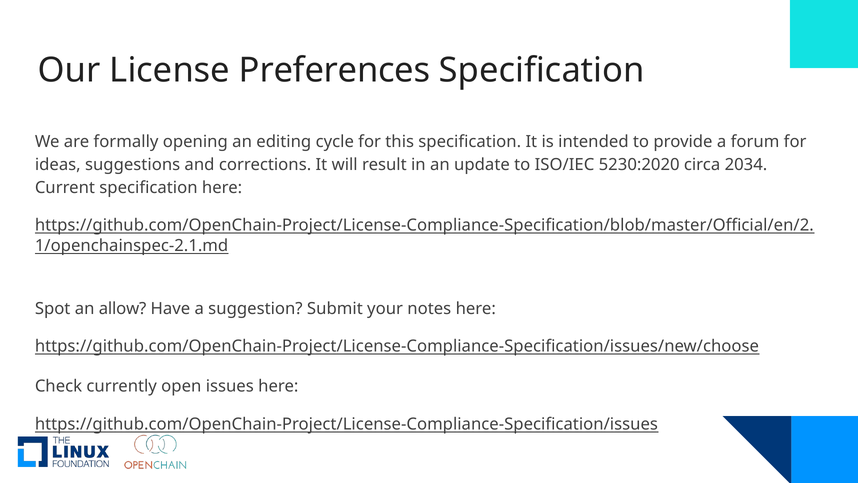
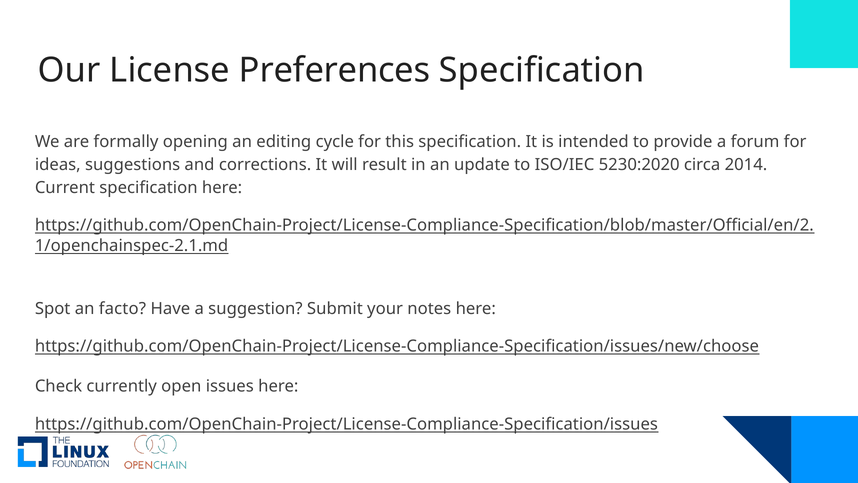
2034: 2034 -> 2014
allow: allow -> facto
